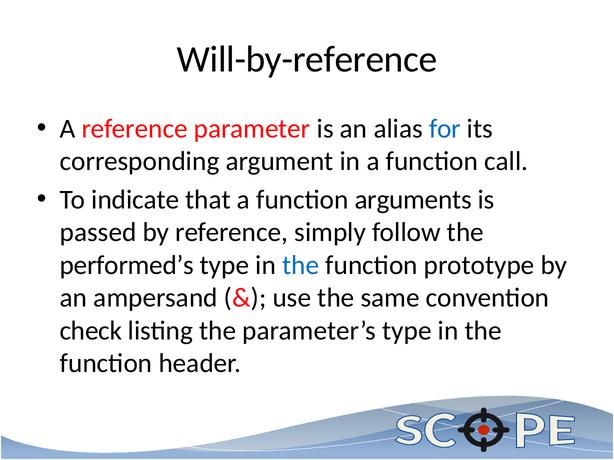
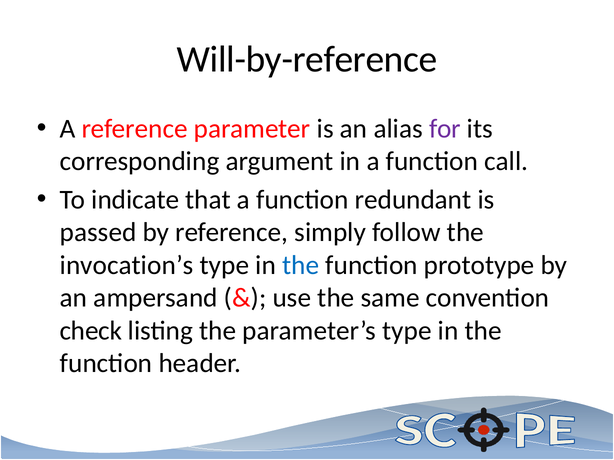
for colour: blue -> purple
arguments: arguments -> redundant
performed’s: performed’s -> invocation’s
